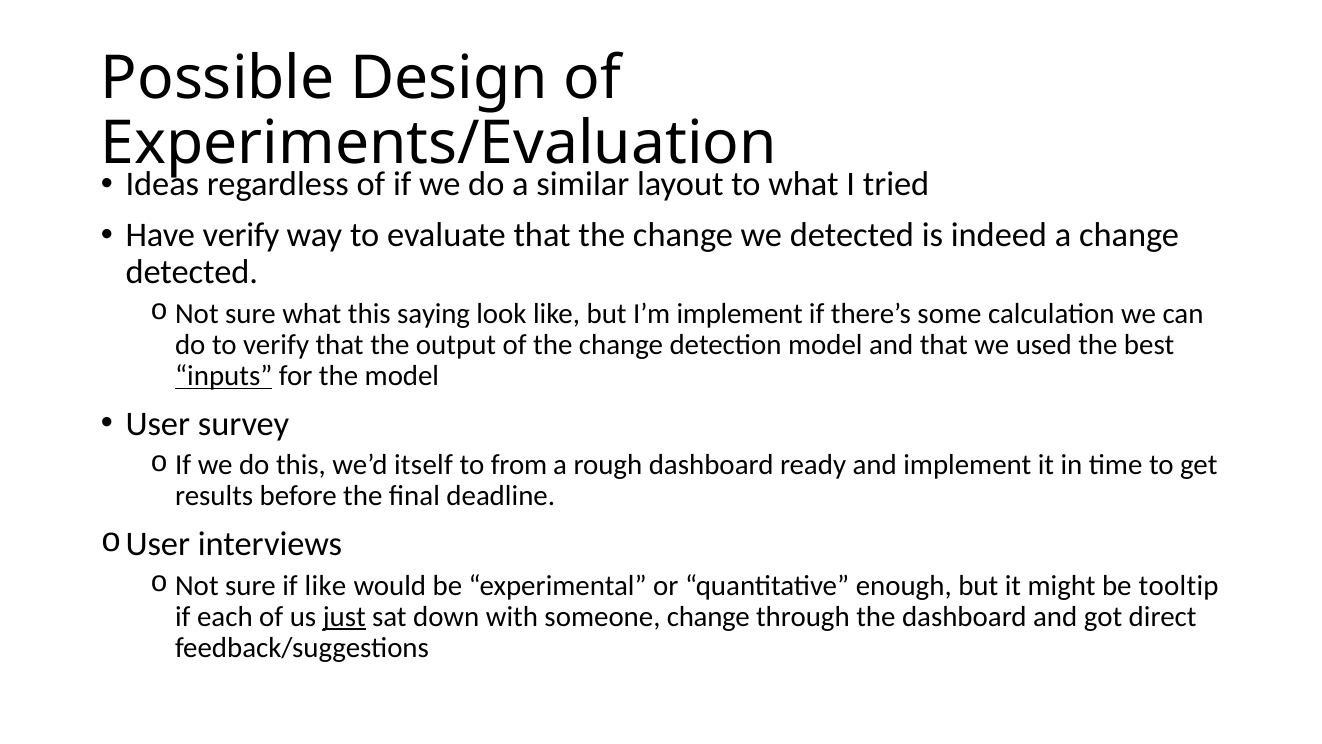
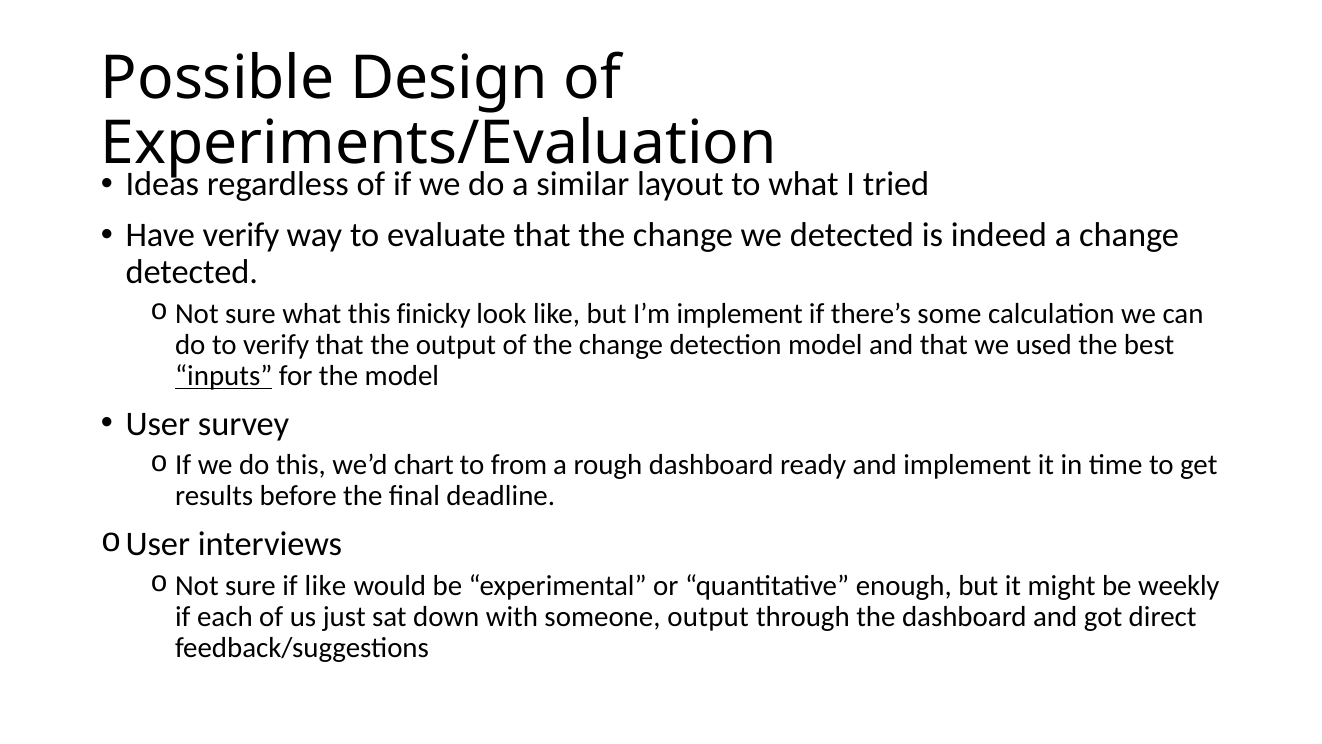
saying: saying -> finicky
itself: itself -> chart
tooltip: tooltip -> weekly
just underline: present -> none
someone change: change -> output
